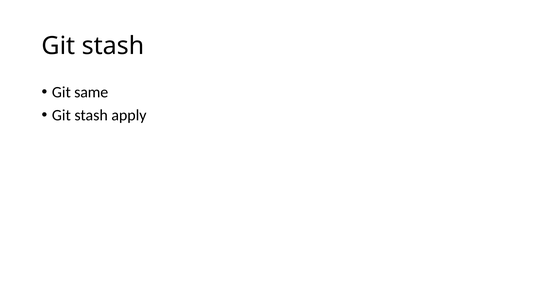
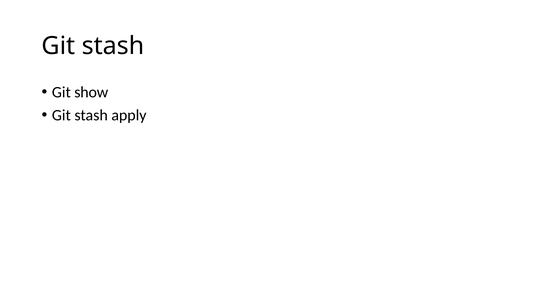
same: same -> show
